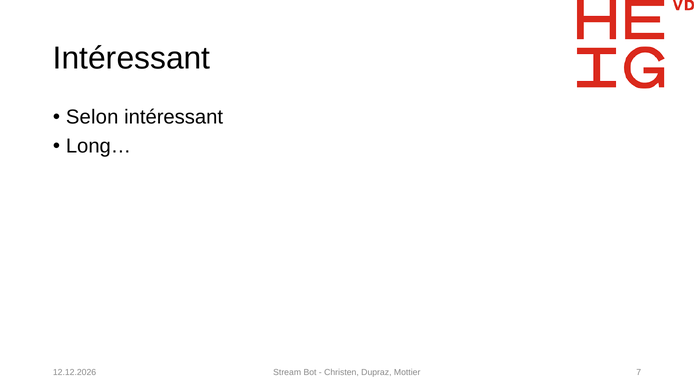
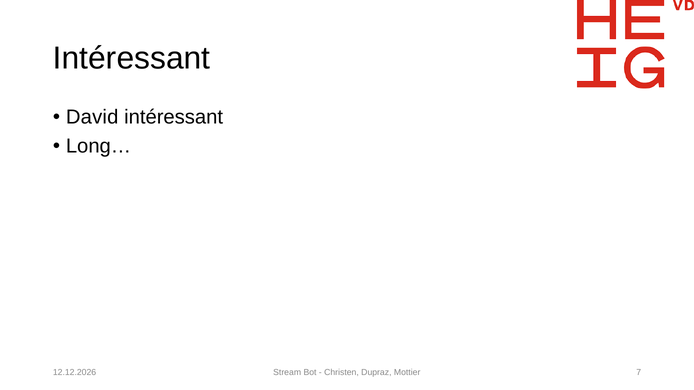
Selon: Selon -> David
